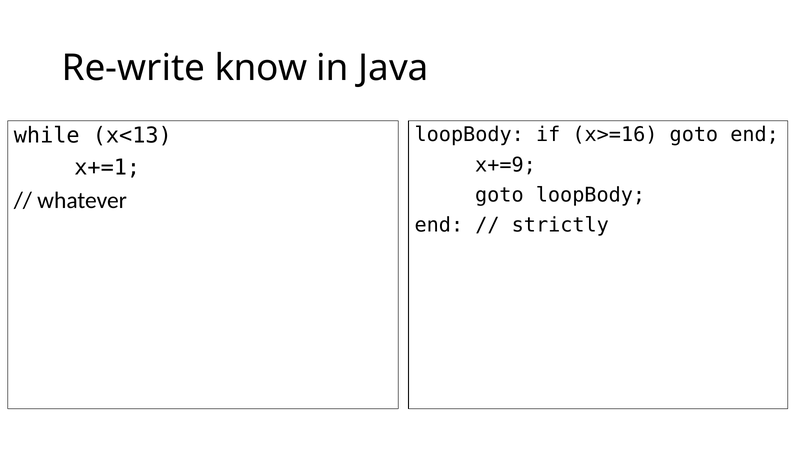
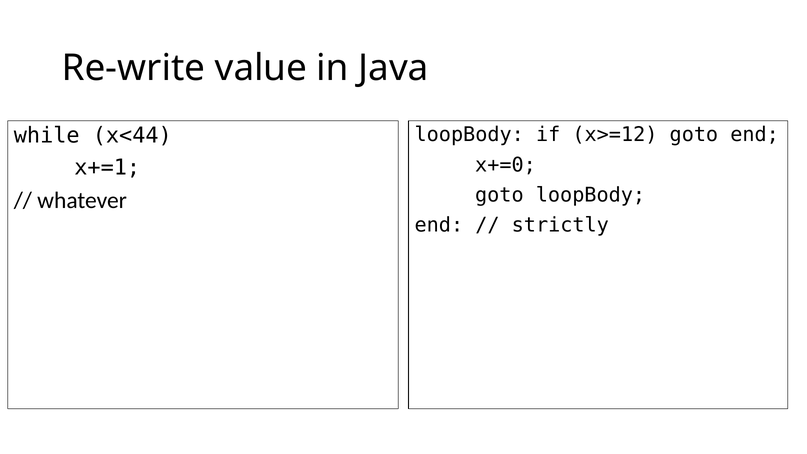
know: know -> value
x>=16: x>=16 -> x>=12
x<13: x<13 -> x<44
x+=9: x+=9 -> x+=0
